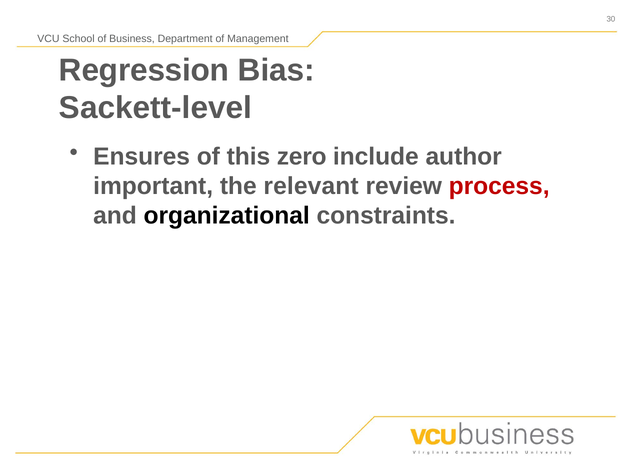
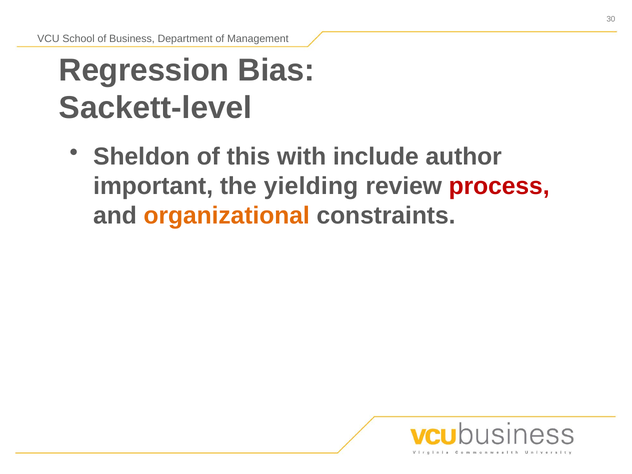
Ensures: Ensures -> Sheldon
zero: zero -> with
relevant: relevant -> yielding
organizational colour: black -> orange
